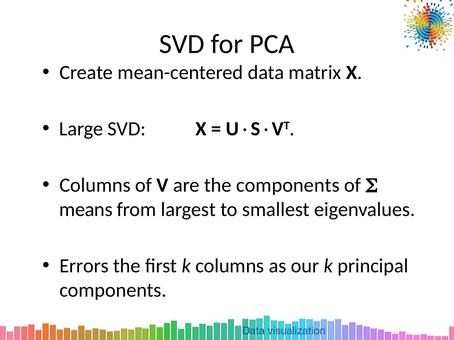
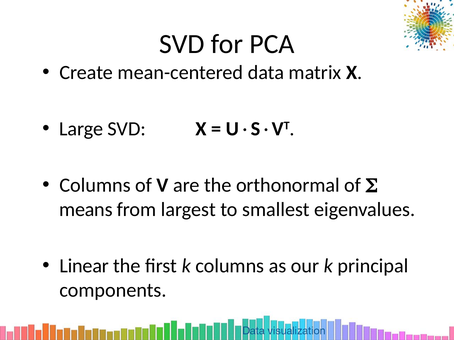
the components: components -> orthonormal
Errors: Errors -> Linear
